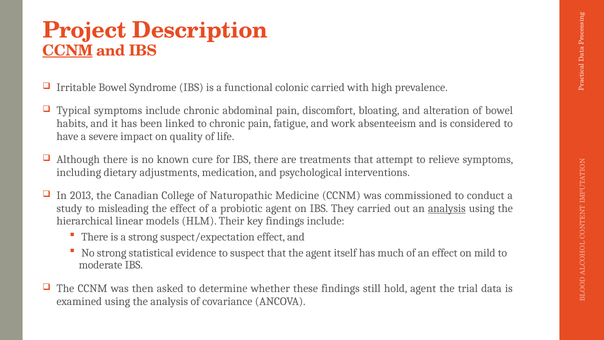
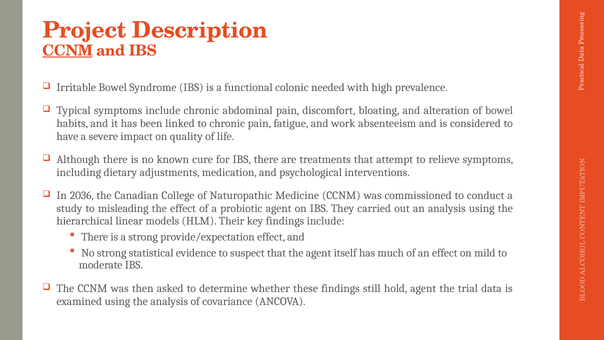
colonic carried: carried -> needed
2013: 2013 -> 2036
analysis at (447, 208) underline: present -> none
suspect/expectation: suspect/expectation -> provide/expectation
